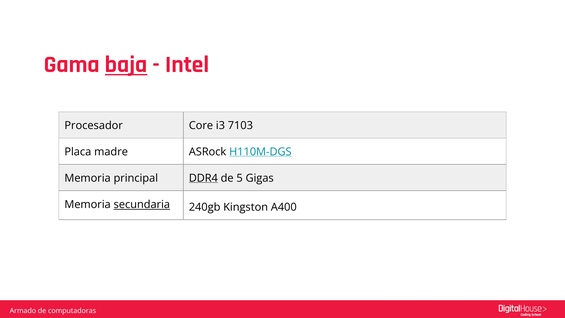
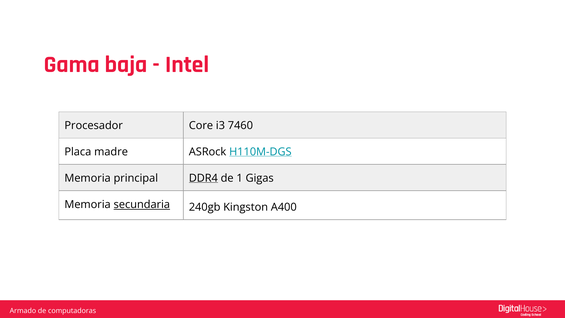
baja underline: present -> none
7103: 7103 -> 7460
5: 5 -> 1
